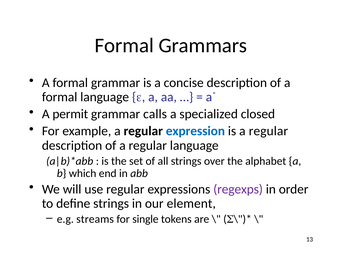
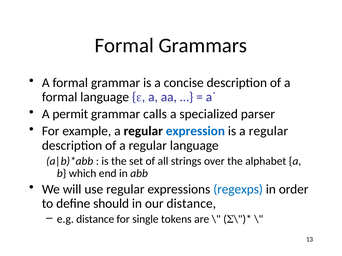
closed: closed -> parser
regexps colour: purple -> blue
define strings: strings -> should
our element: element -> distance
e.g streams: streams -> distance
